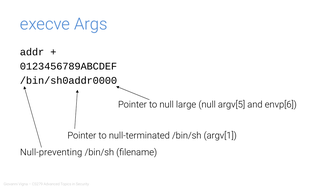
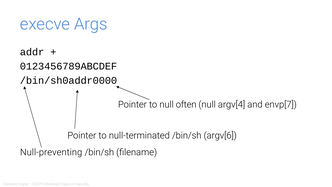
large: large -> often
argv[5: argv[5 -> argv[4
envp[6: envp[6 -> envp[7
argv[1: argv[1 -> argv[6
